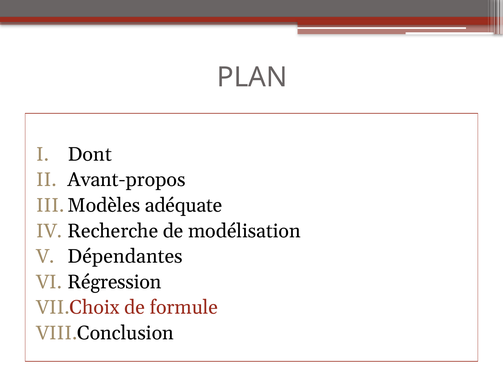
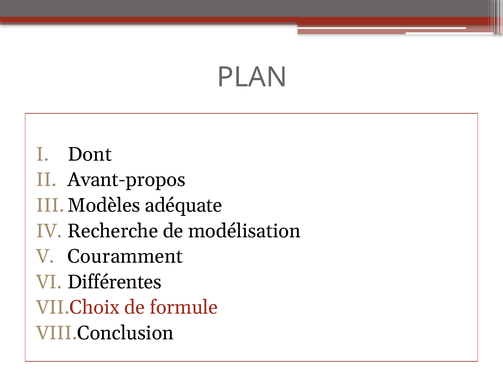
Dépendantes: Dépendantes -> Couramment
Régression: Régression -> Différentes
